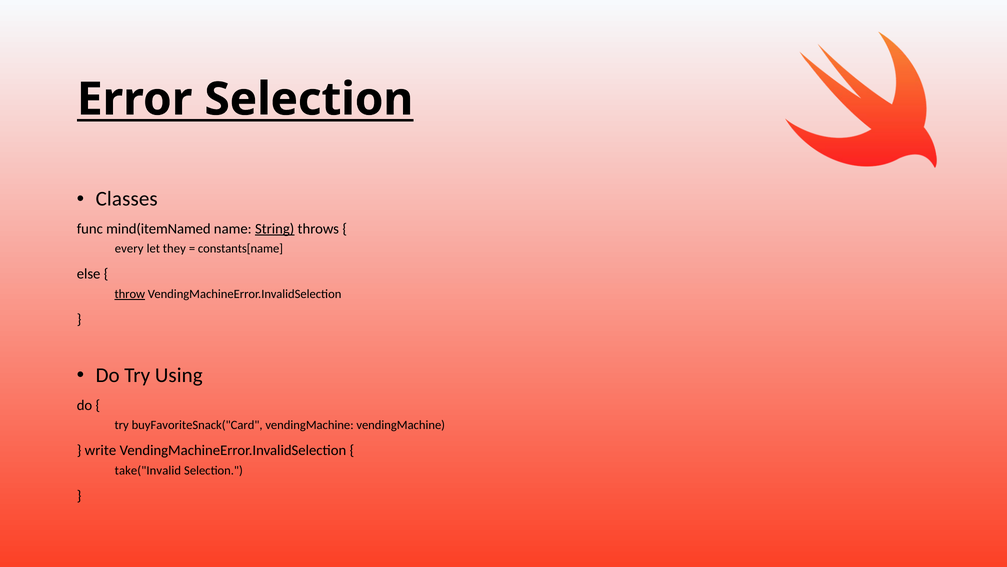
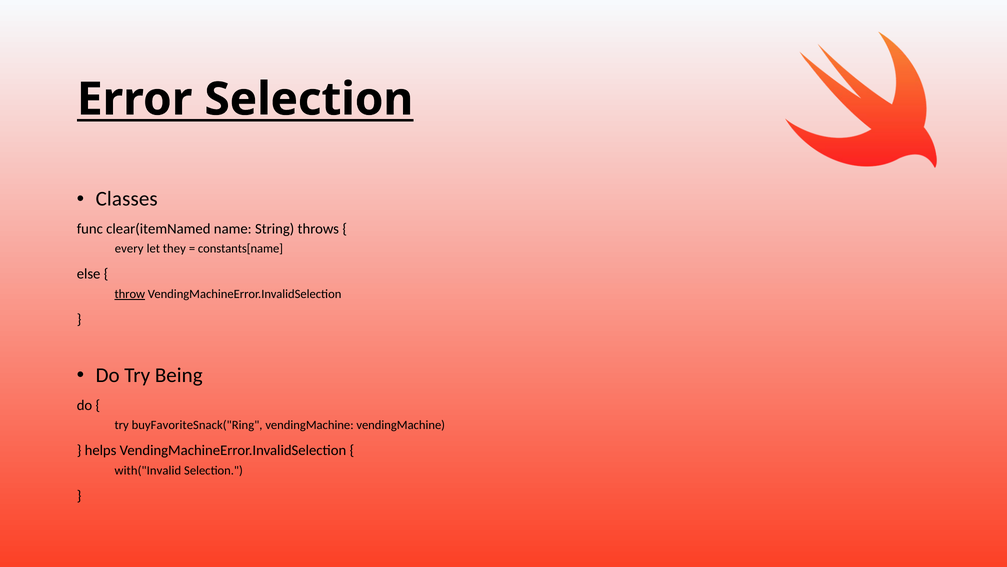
mind(itemNamed: mind(itemNamed -> clear(itemNamed
String underline: present -> none
Using: Using -> Being
buyFavoriteSnack("Card: buyFavoriteSnack("Card -> buyFavoriteSnack("Ring
write: write -> helps
take("Invalid: take("Invalid -> with("Invalid
